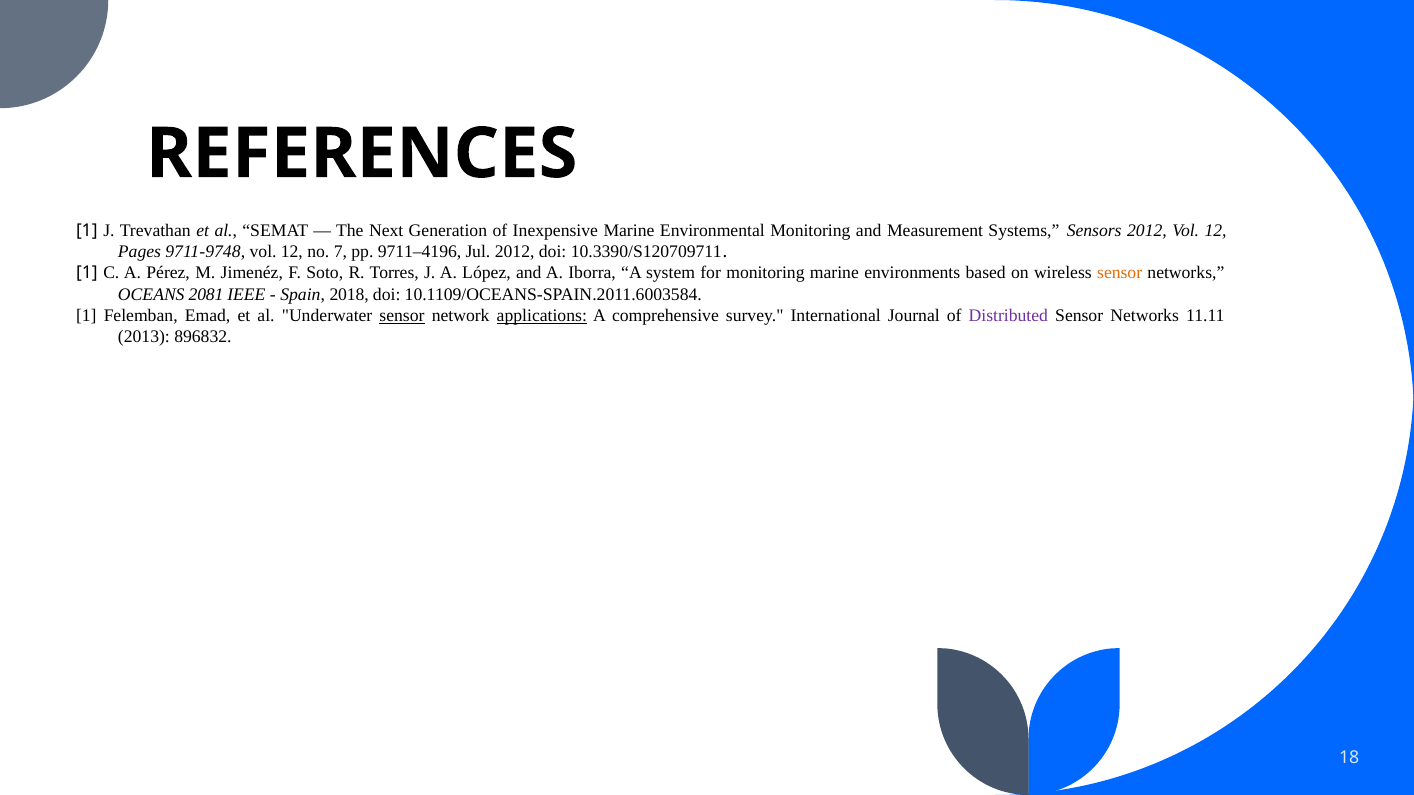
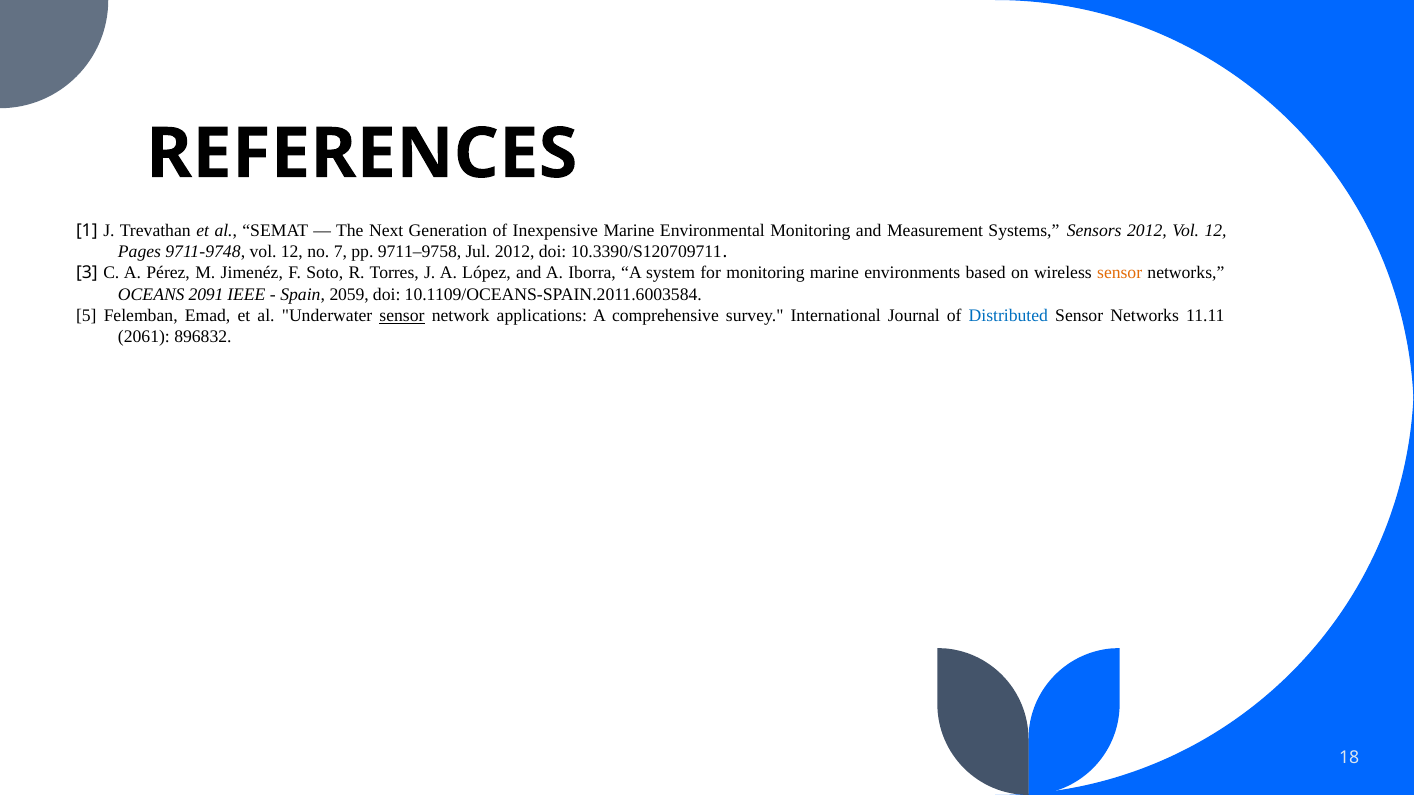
9711–4196: 9711–4196 -> 9711–9758
1 at (87, 273): 1 -> 3
2081: 2081 -> 2091
2018: 2018 -> 2059
1 at (86, 316): 1 -> 5
applications underline: present -> none
Distributed colour: purple -> blue
2013: 2013 -> 2061
